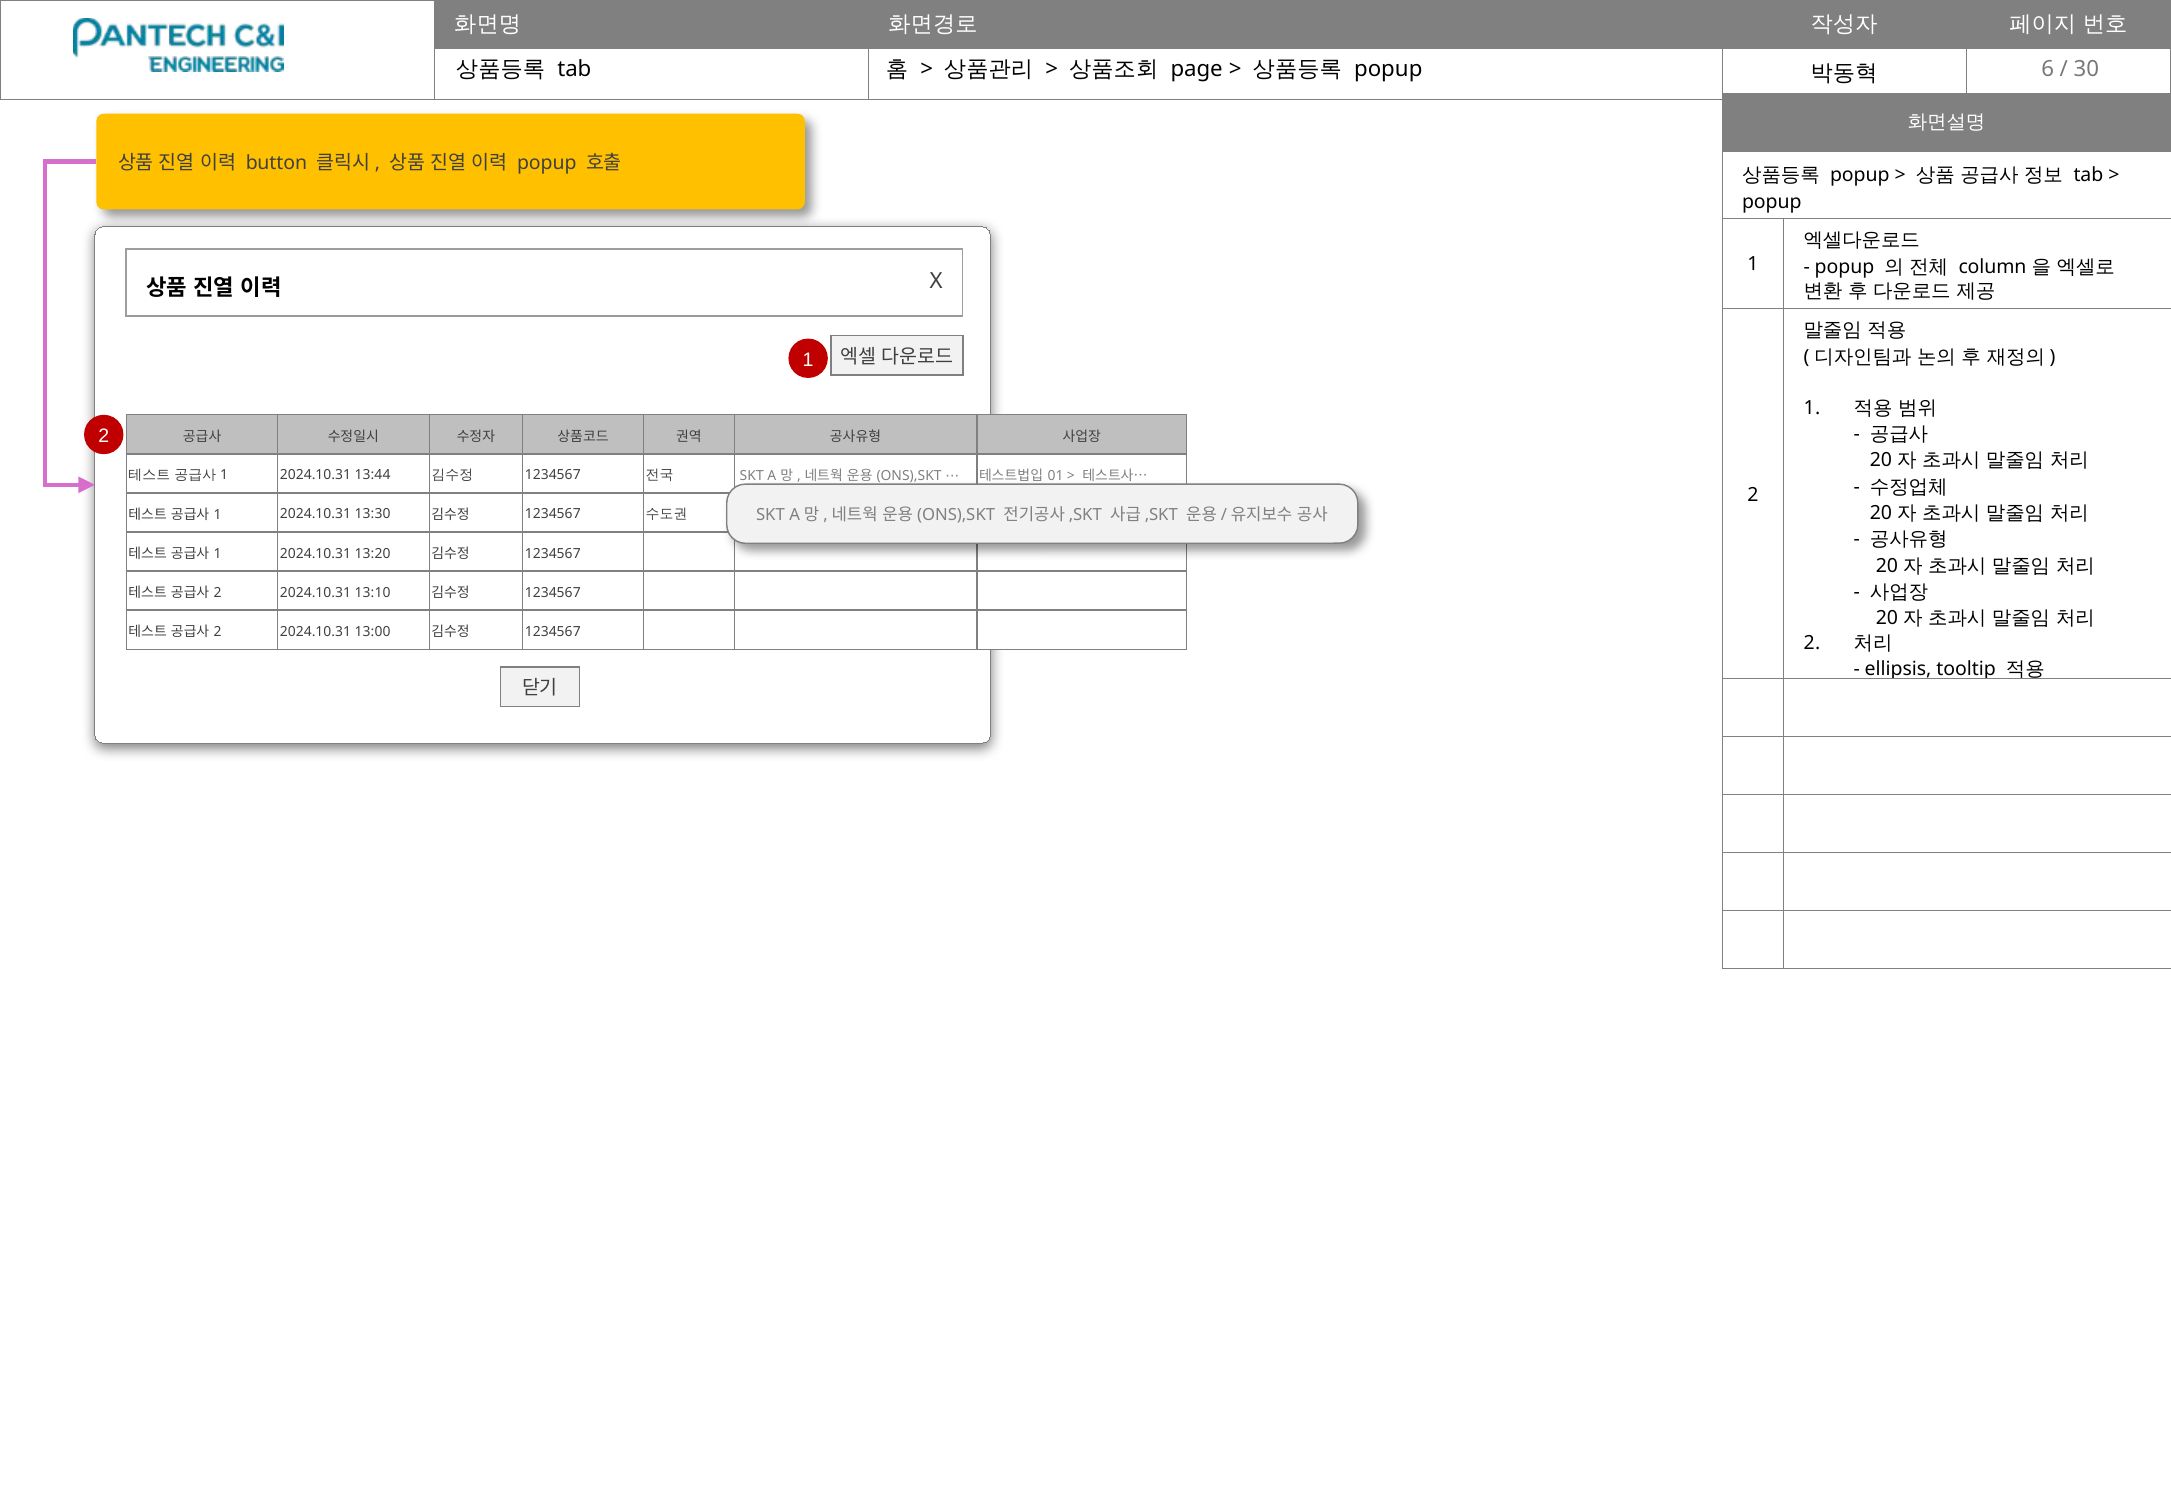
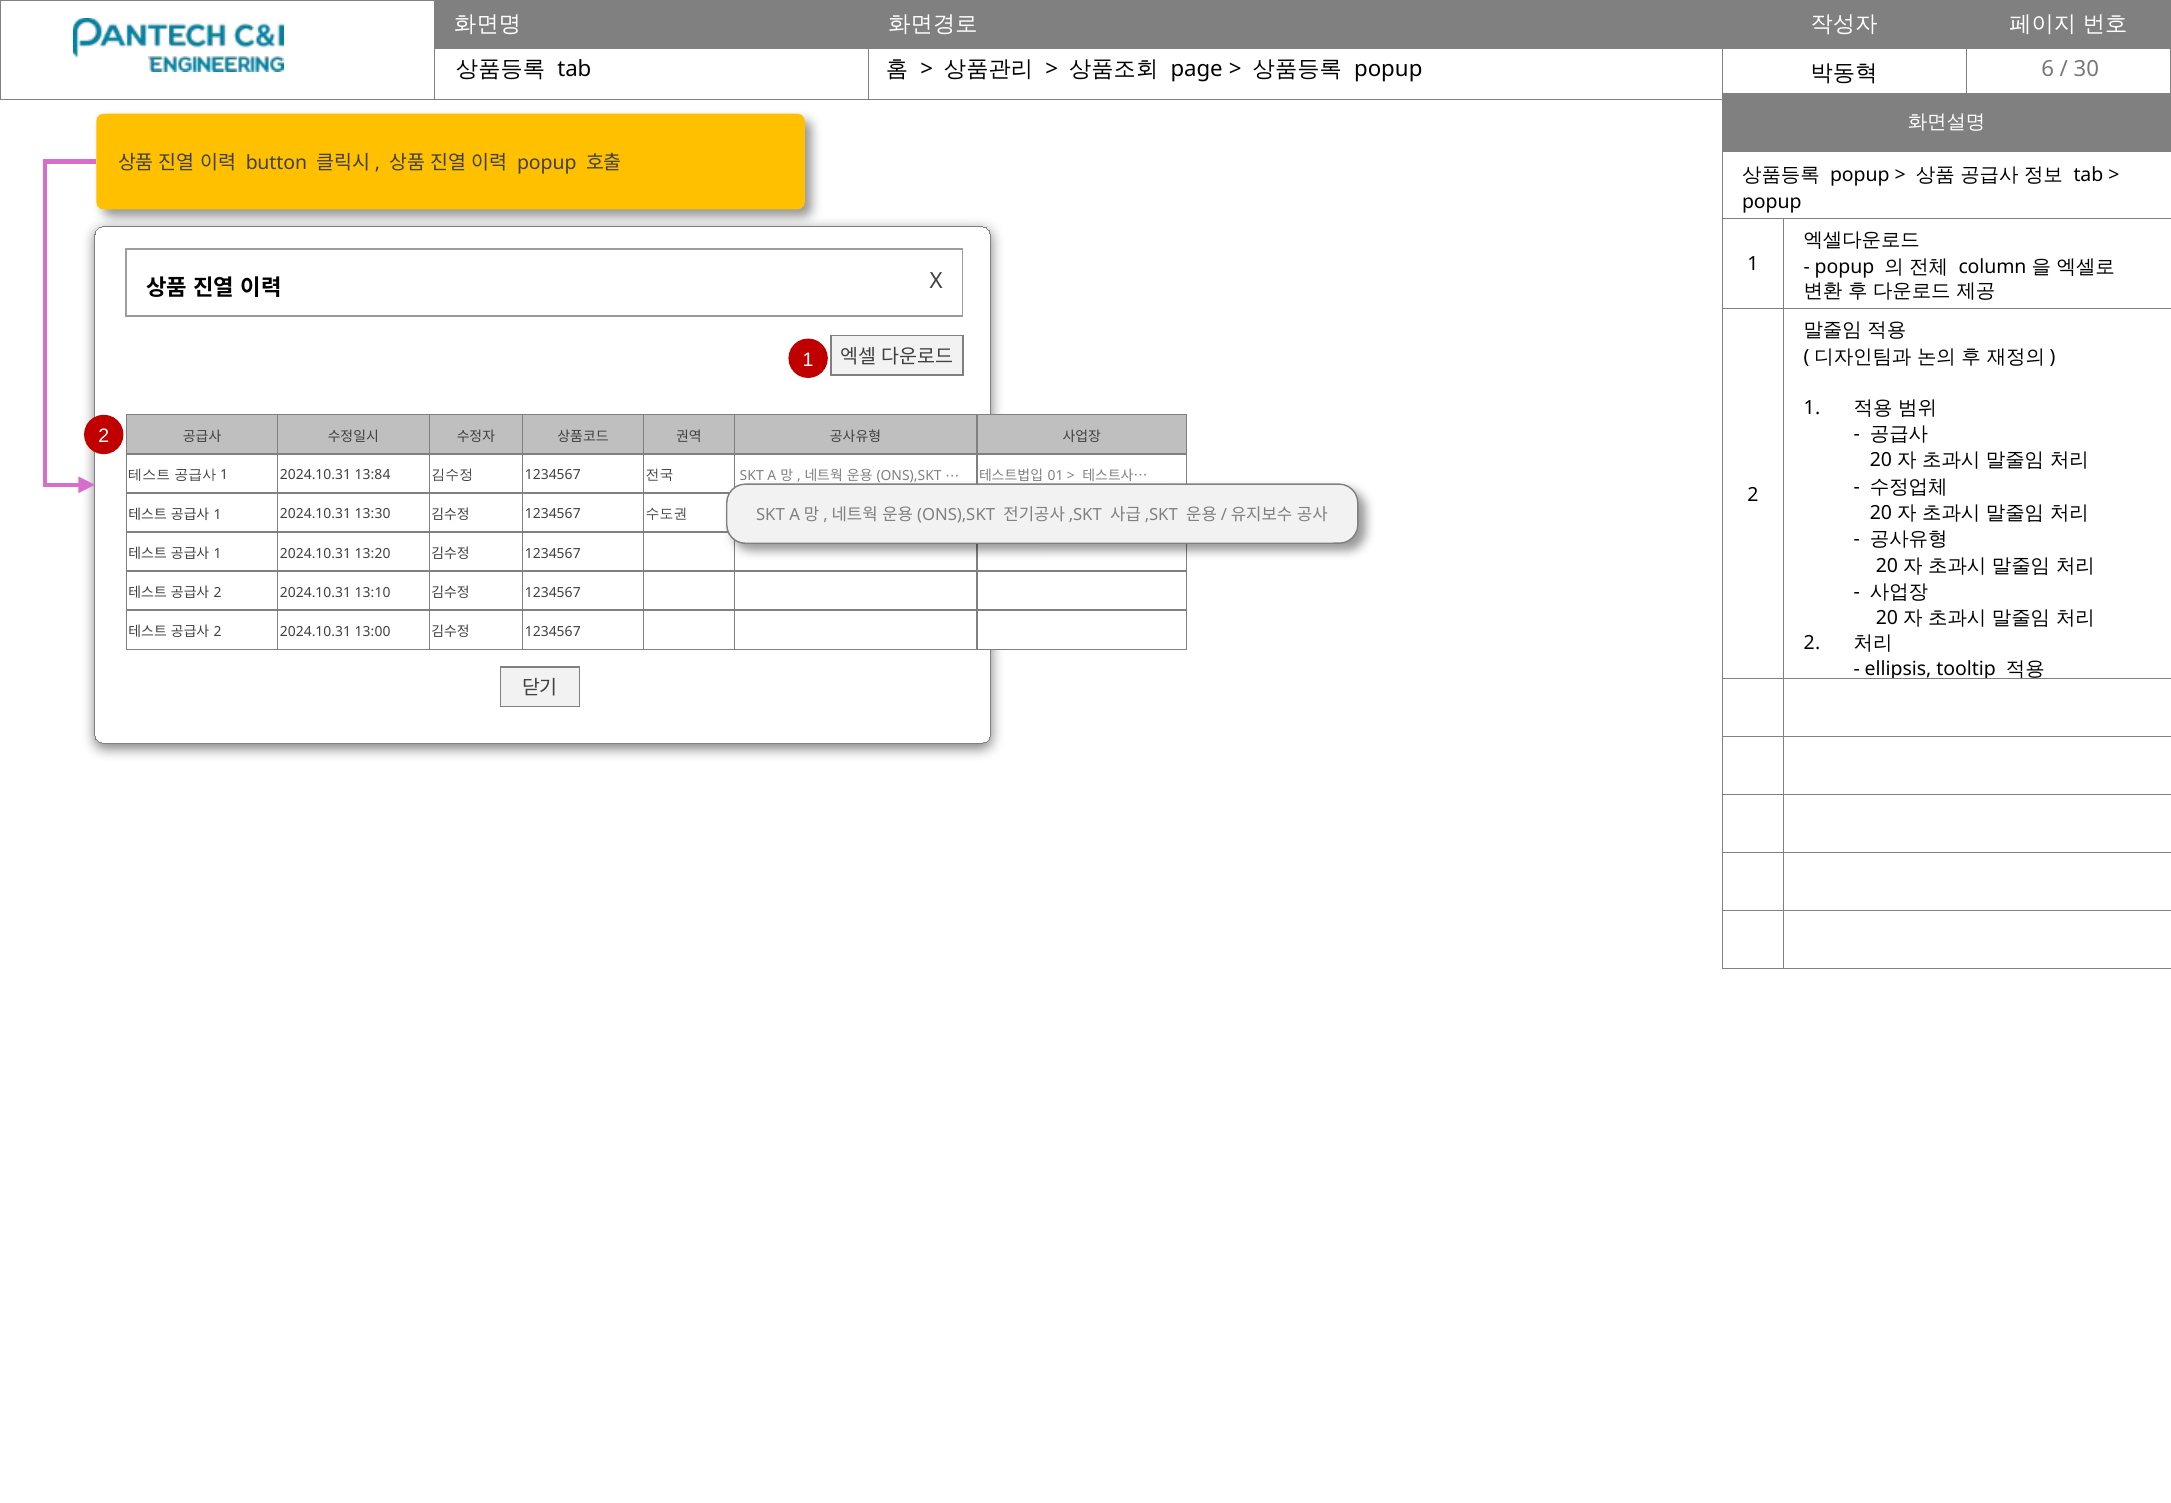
13:44: 13:44 -> 13:84
